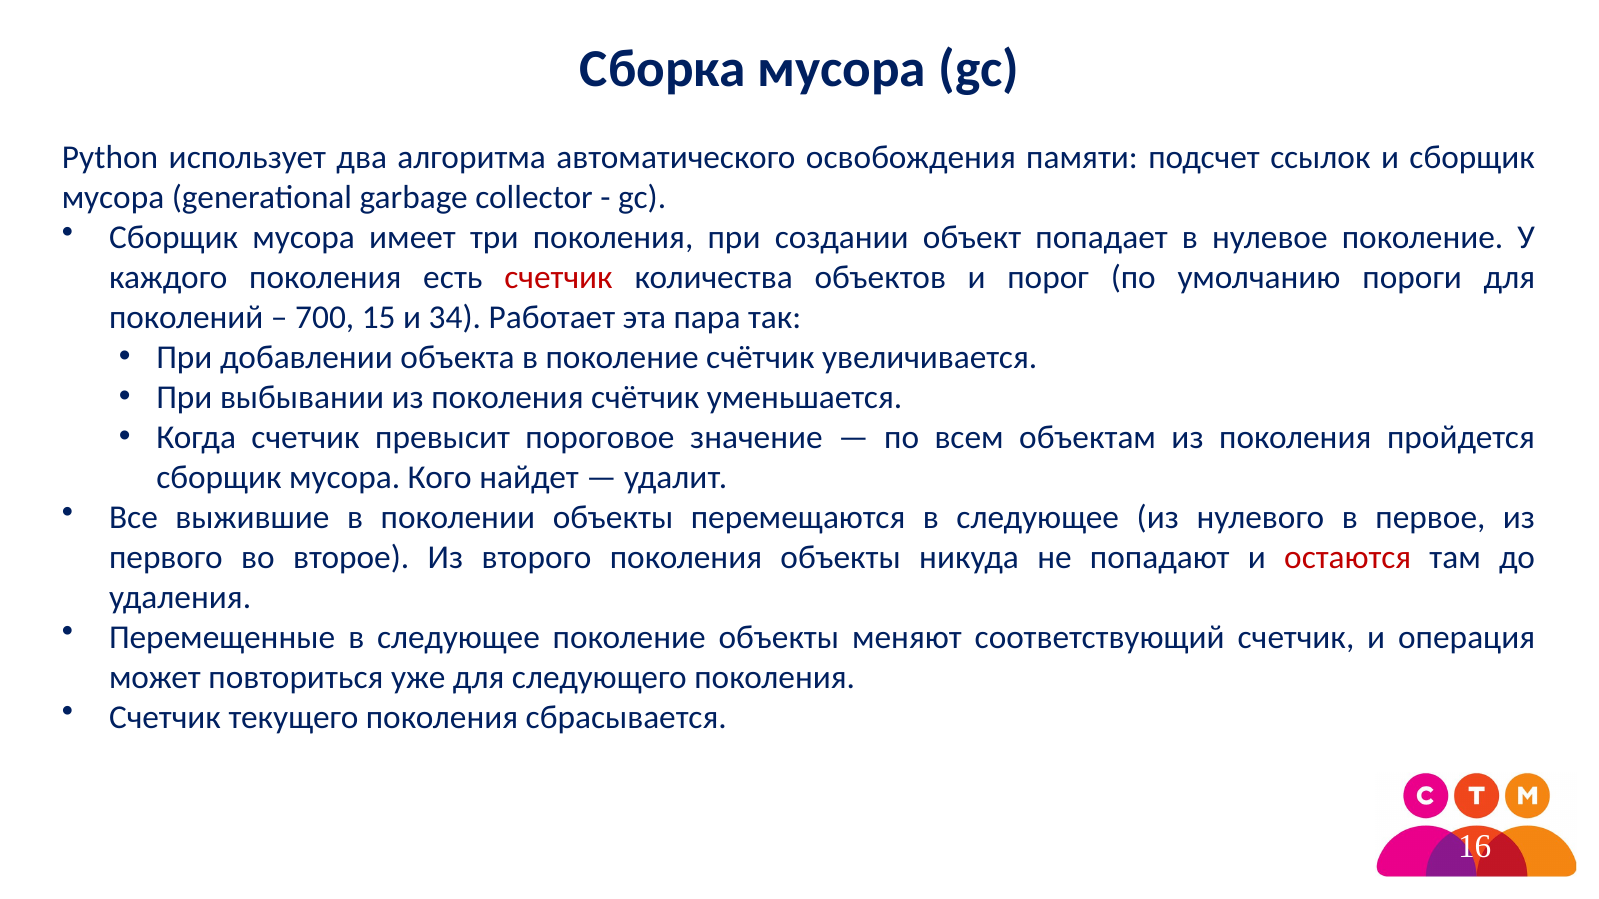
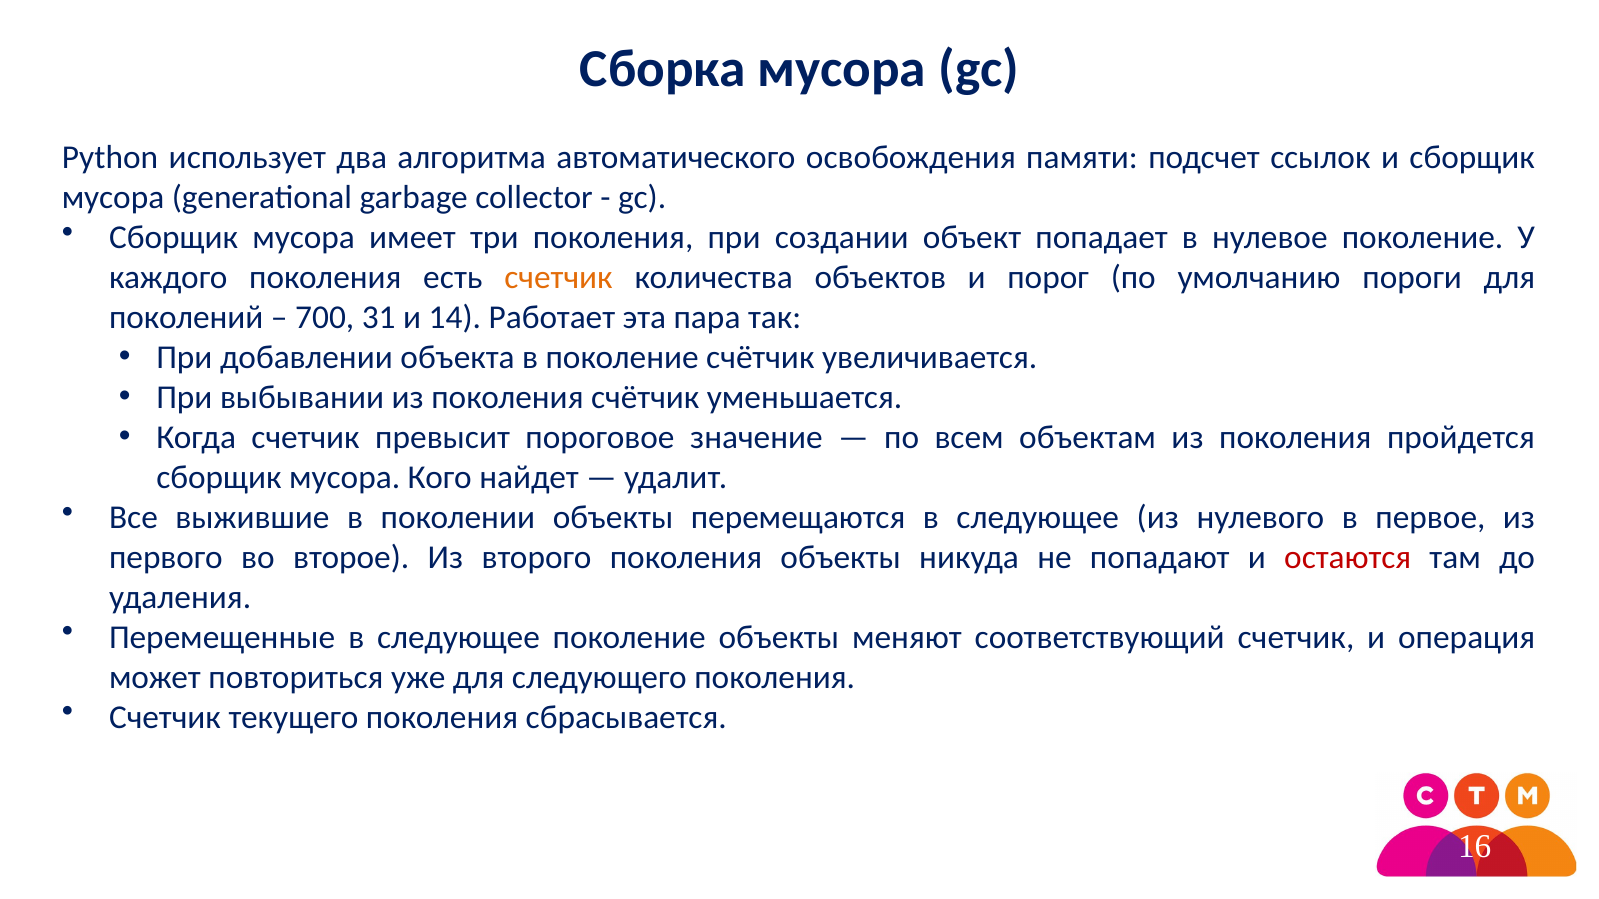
счетчик at (558, 278) colour: red -> orange
15: 15 -> 31
34: 34 -> 14
